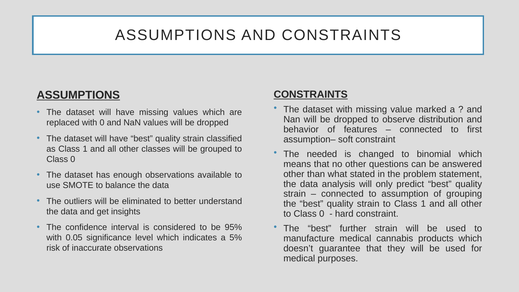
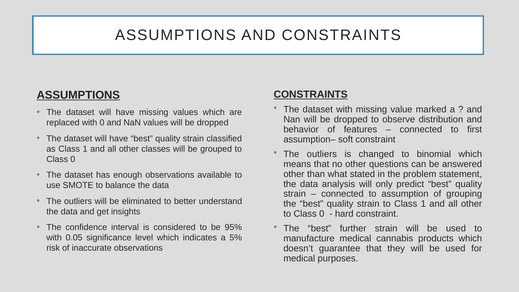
needed at (322, 154): needed -> outliers
